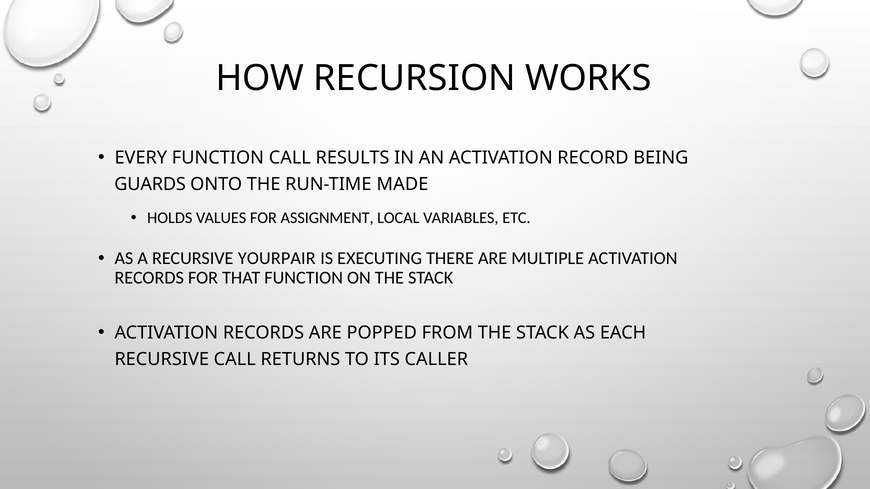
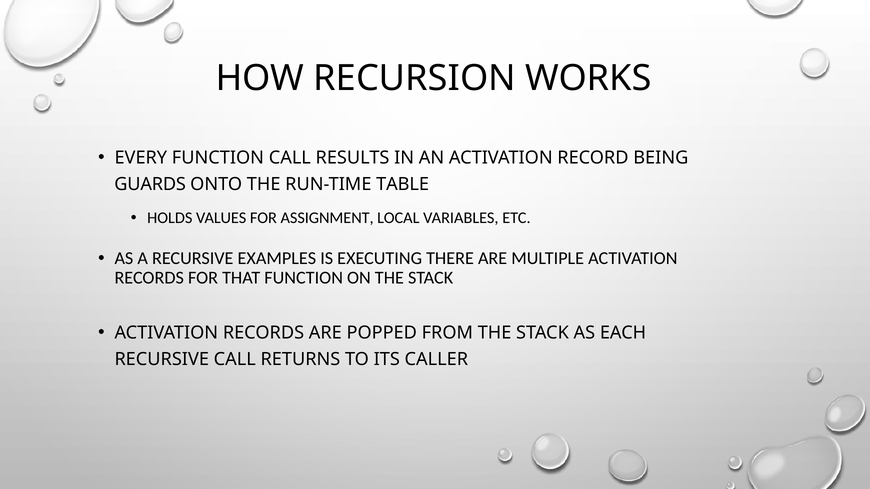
MADE: MADE -> TABLE
YOURPAIR: YOURPAIR -> EXAMPLES
